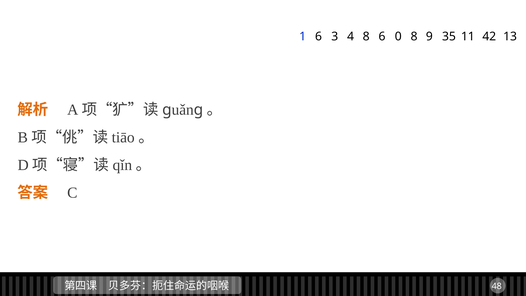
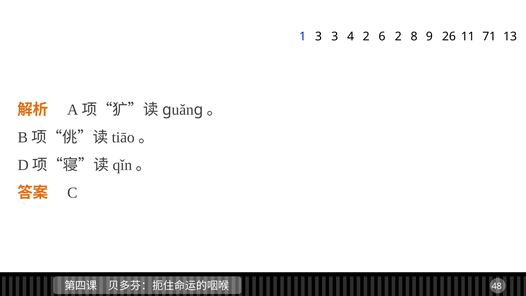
1 6: 6 -> 3
4 8: 8 -> 2
6 0: 0 -> 2
35: 35 -> 26
42: 42 -> 71
